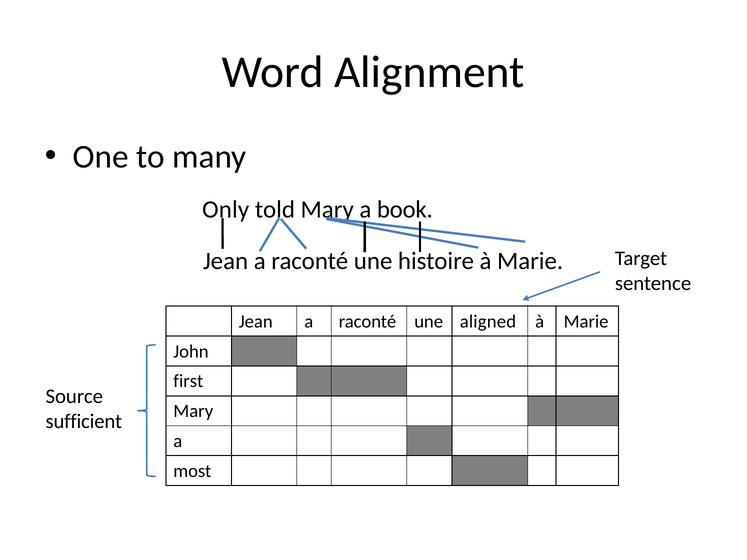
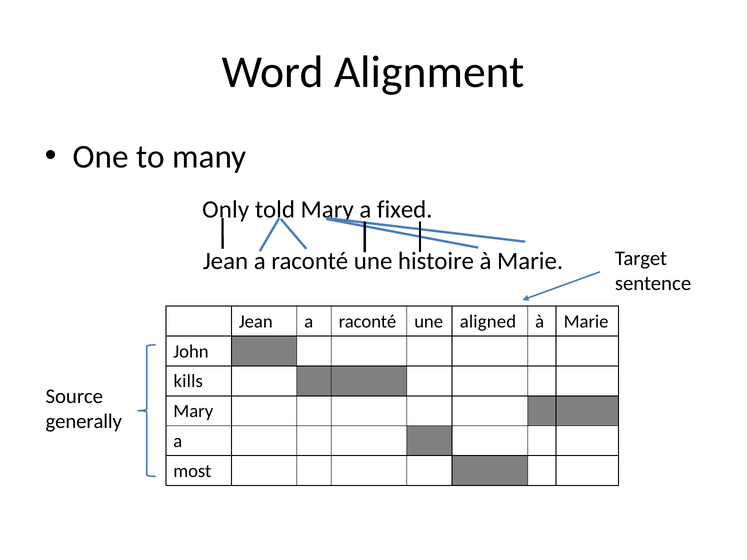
book: book -> fixed
first: first -> kills
sufficient: sufficient -> generally
